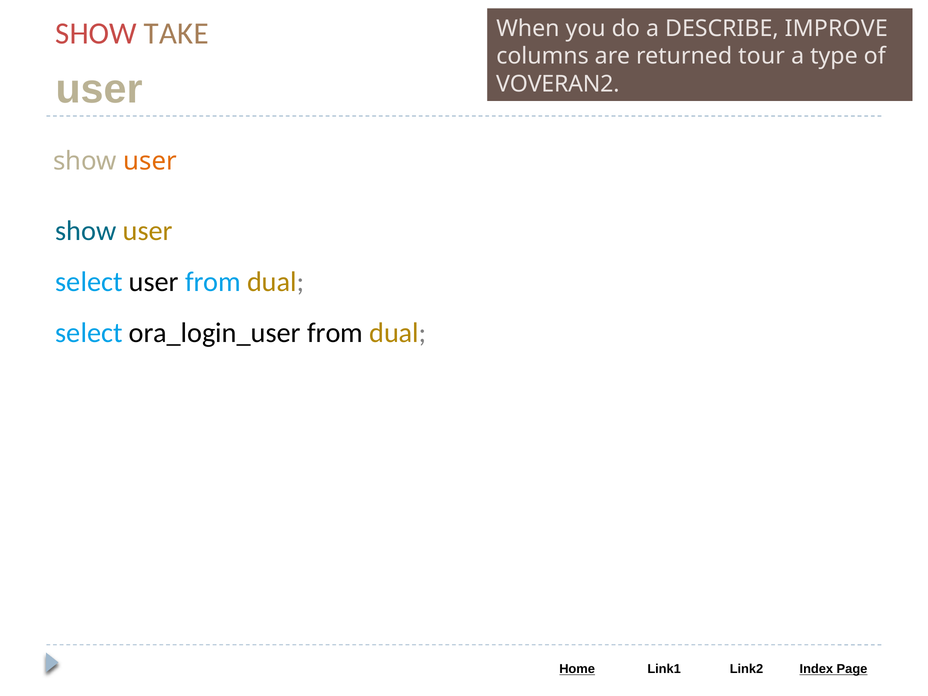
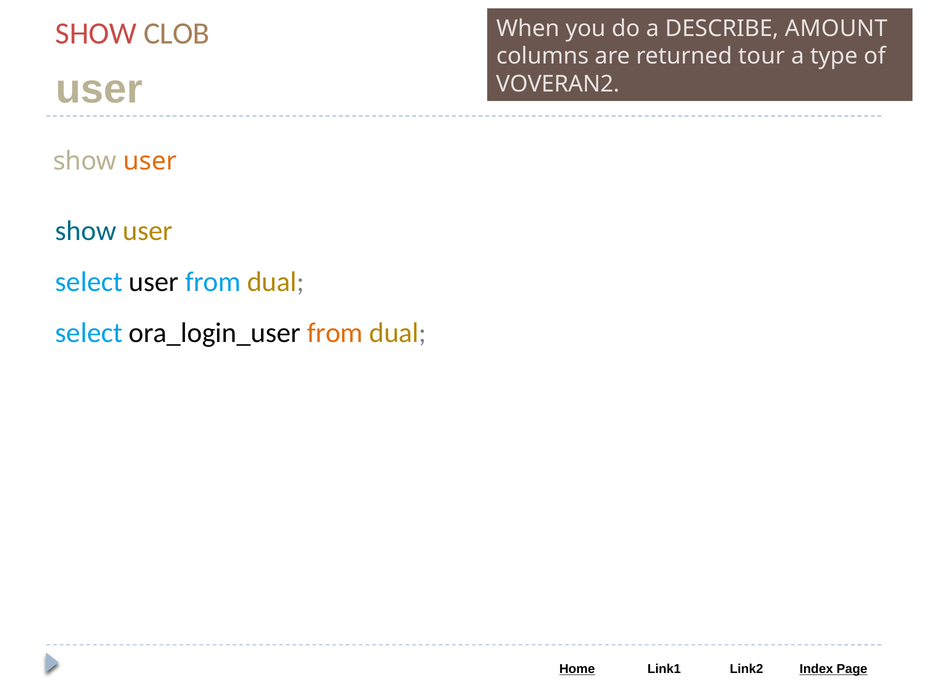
TAKE: TAKE -> CLOB
IMPROVE: IMPROVE -> AMOUNT
from at (335, 333) colour: black -> orange
